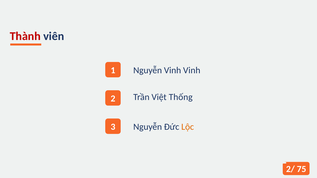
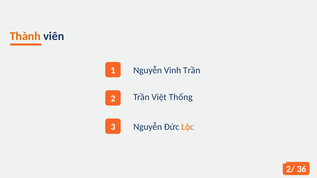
Thành colour: red -> orange
Vinh Vinh: Vinh -> Trần
75: 75 -> 36
